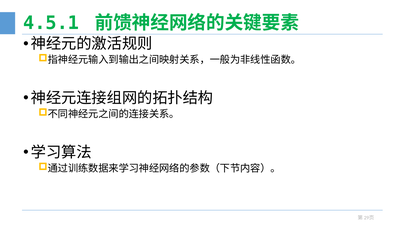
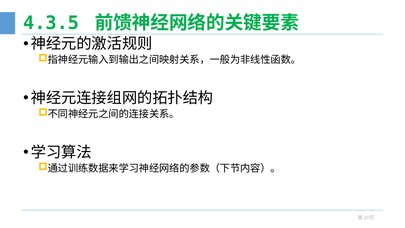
4.5.1: 4.5.1 -> 4.3.5
